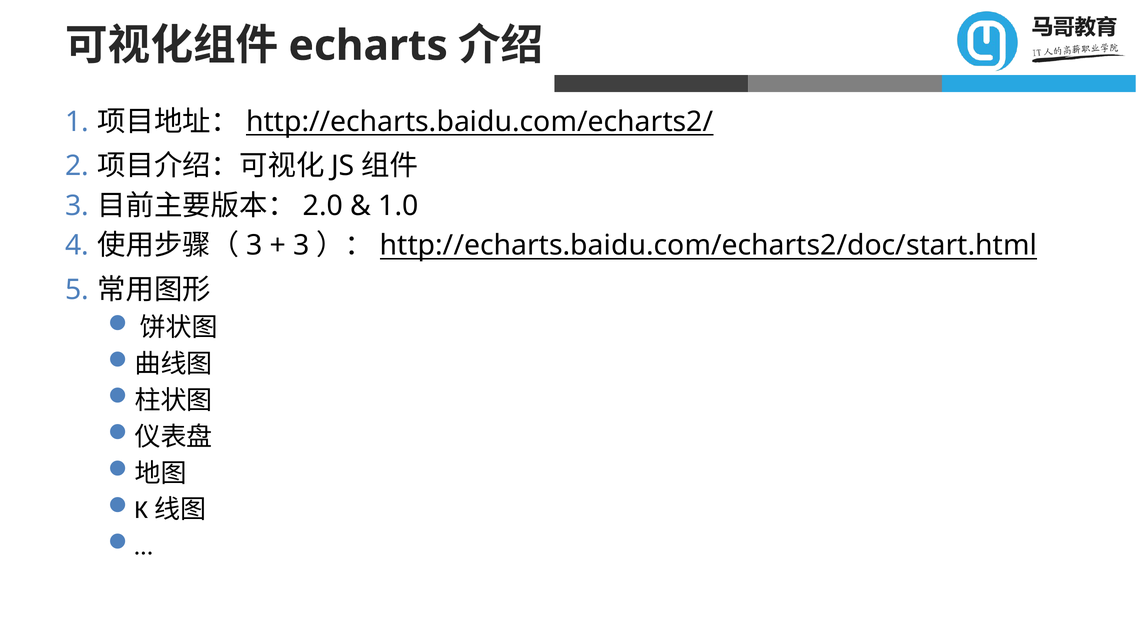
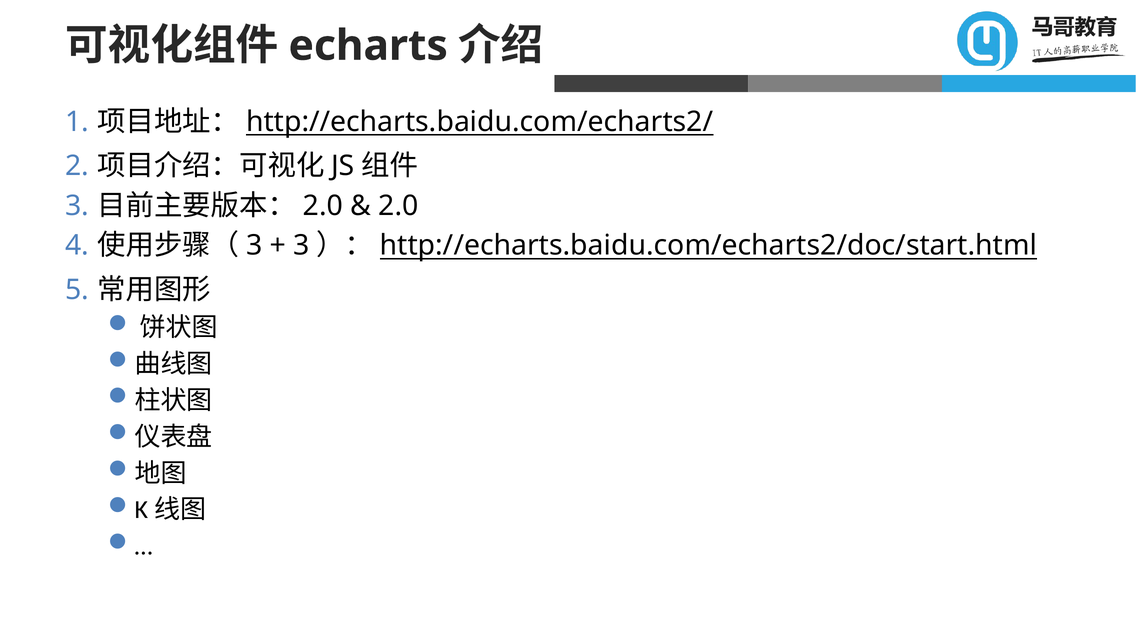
1.0 at (398, 206): 1.0 -> 2.0
